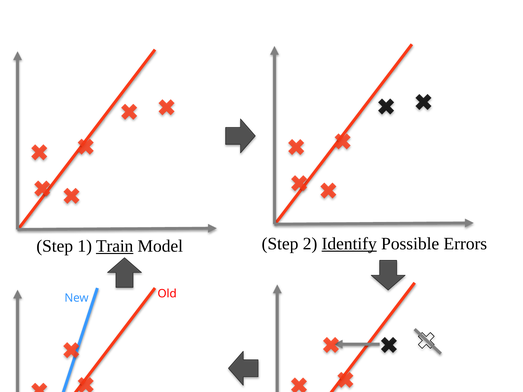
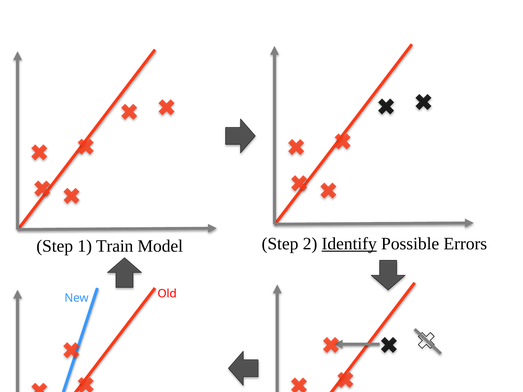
Train underline: present -> none
